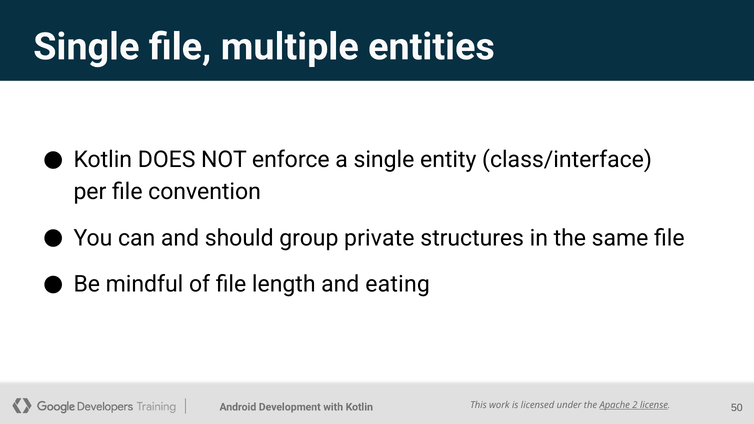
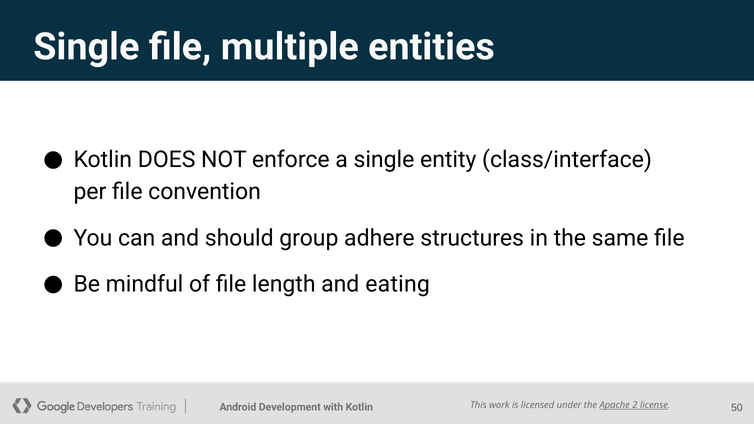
private: private -> adhere
